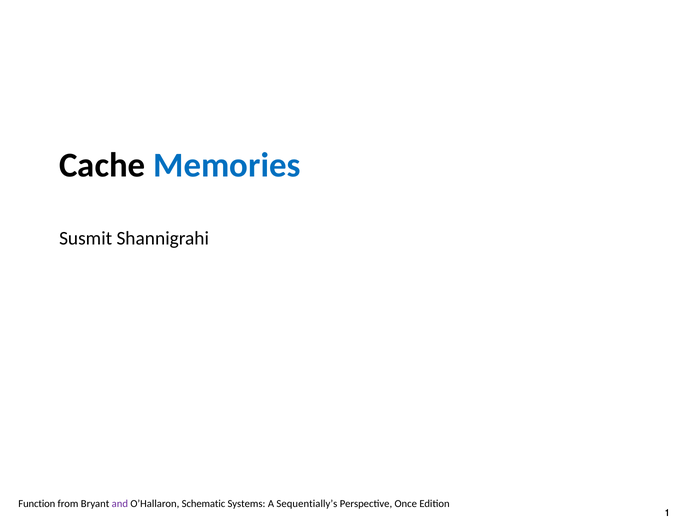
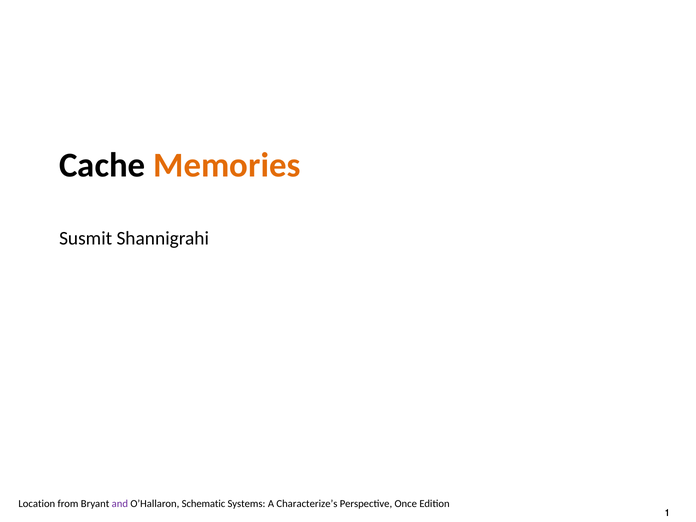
Memories colour: blue -> orange
Function: Function -> Location
Sequentially’s: Sequentially’s -> Characterize’s
